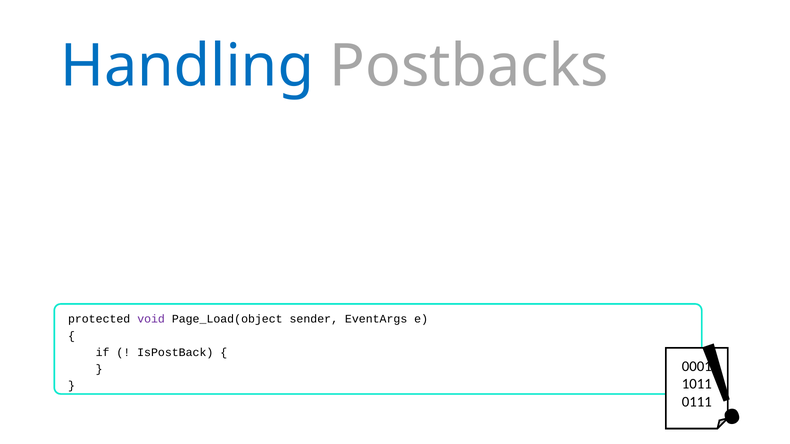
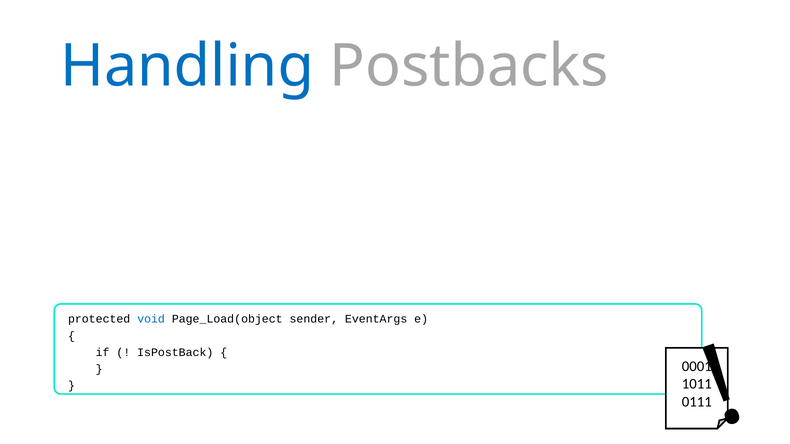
void colour: purple -> blue
